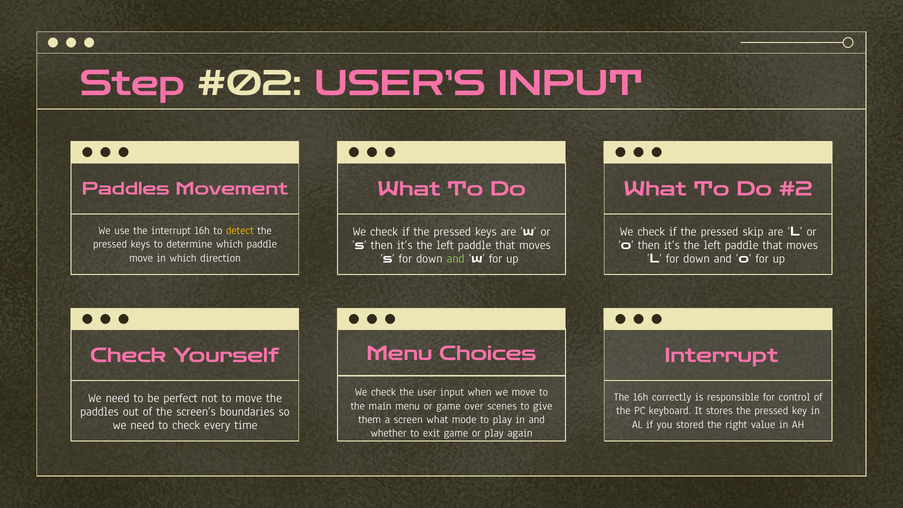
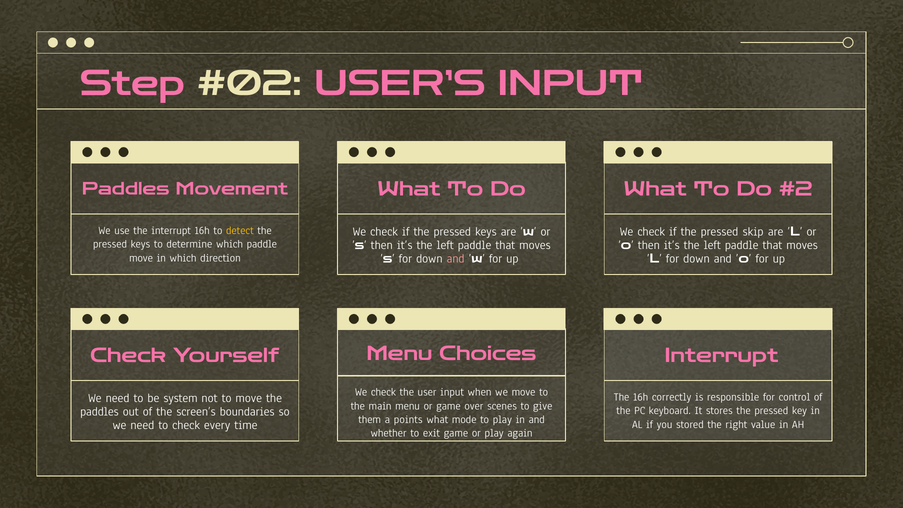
and at (456, 259) colour: light green -> pink
perfect: perfect -> system
screen: screen -> points
